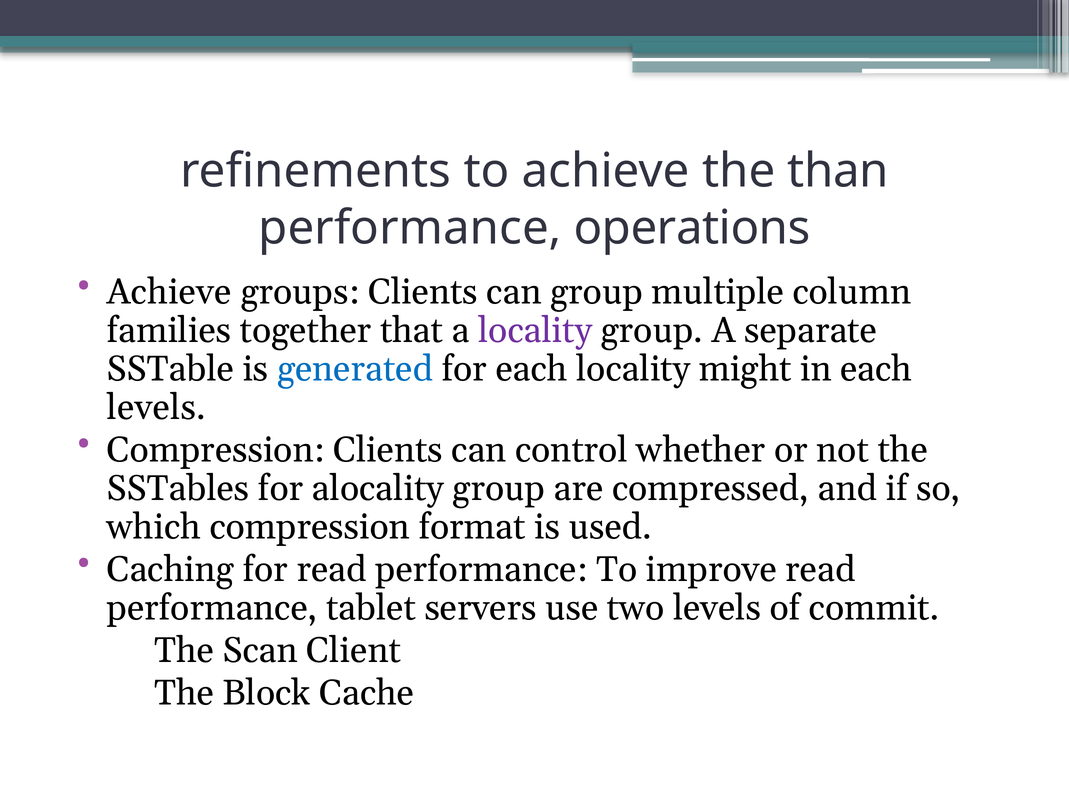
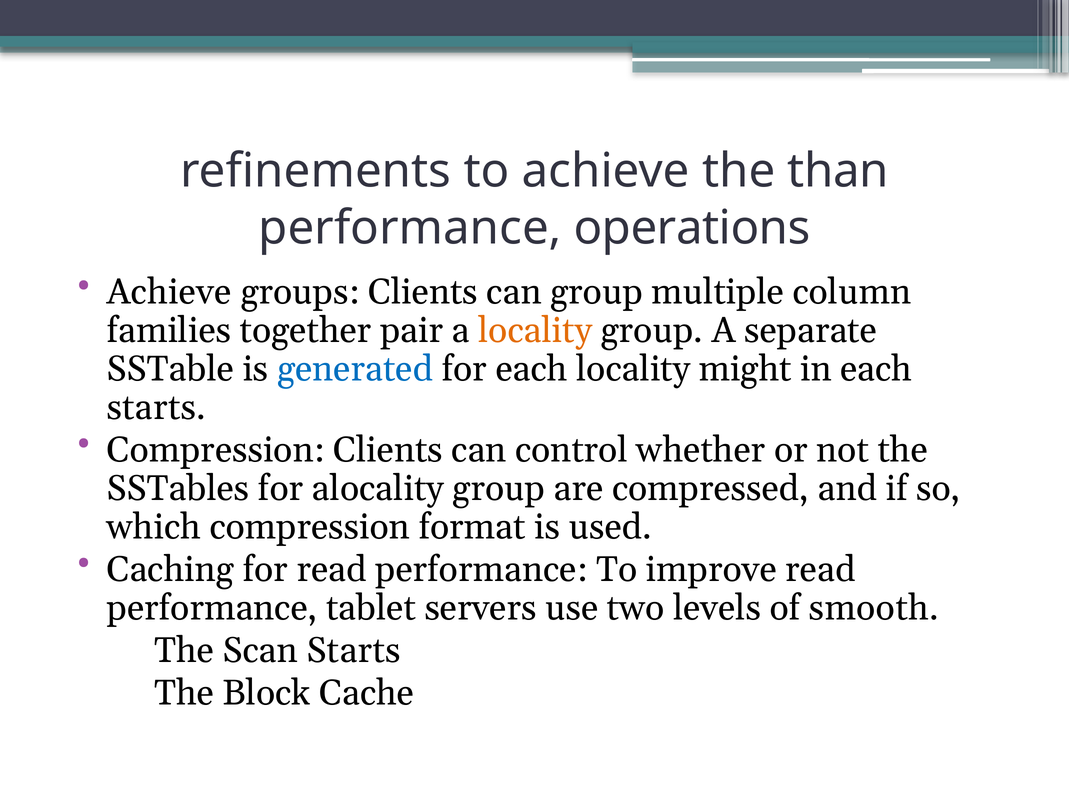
that: that -> pair
locality at (535, 331) colour: purple -> orange
levels at (156, 408): levels -> starts
commit: commit -> smooth
Scan Client: Client -> Starts
